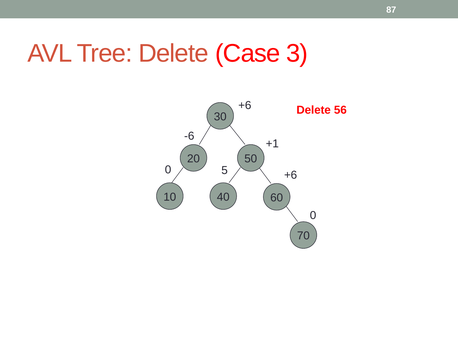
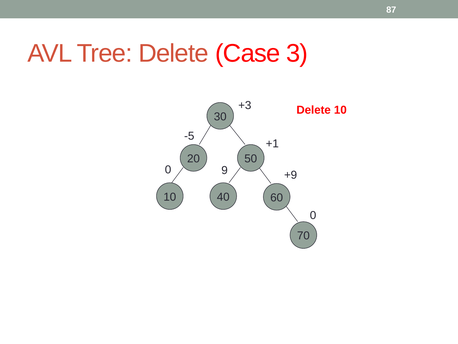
+6 at (245, 105): +6 -> +3
Delete 56: 56 -> 10
-6: -6 -> -5
5: 5 -> 9
+6 at (291, 175): +6 -> +9
